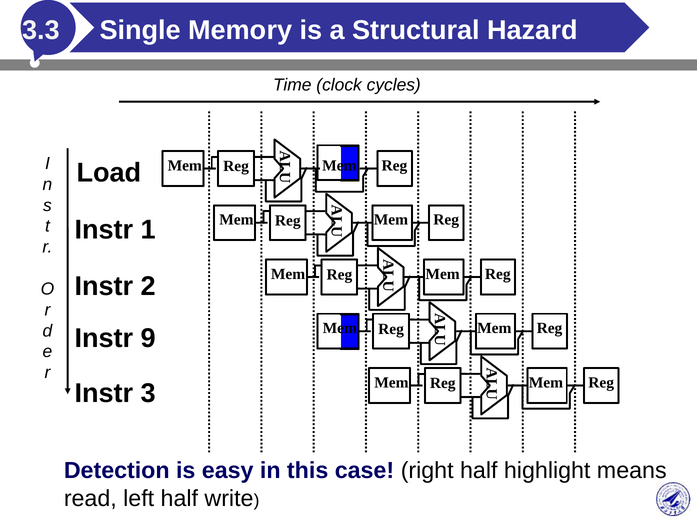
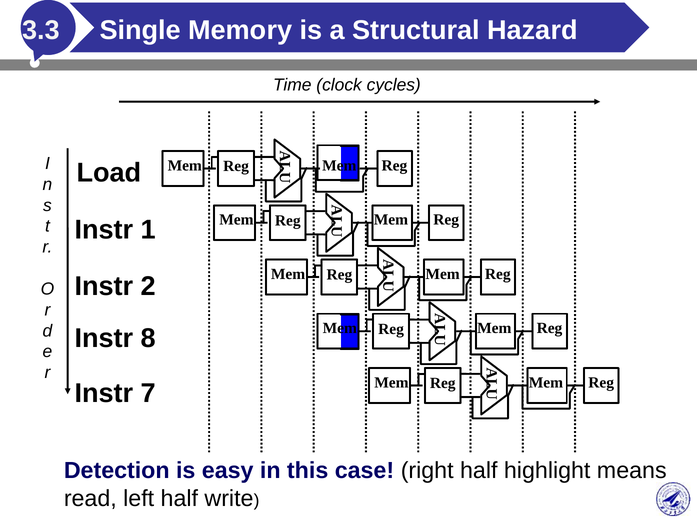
9: 9 -> 8
3: 3 -> 7
